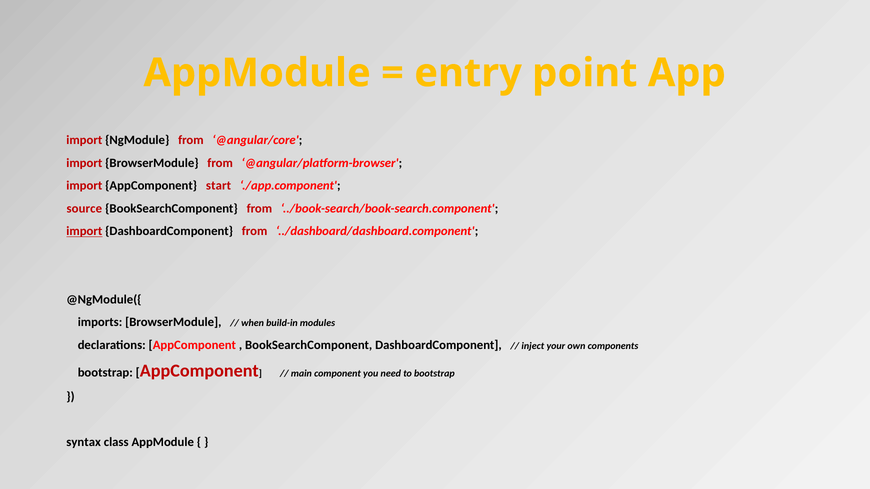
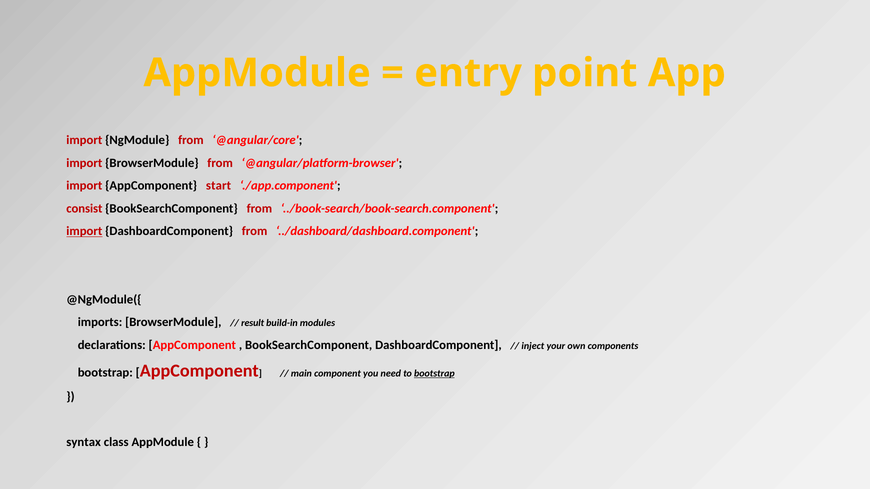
source: source -> consist
when: when -> result
bootstrap at (434, 374) underline: none -> present
